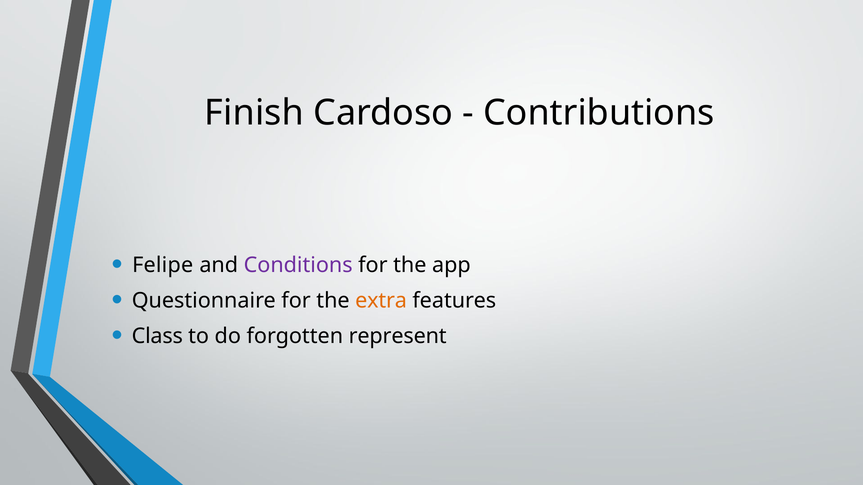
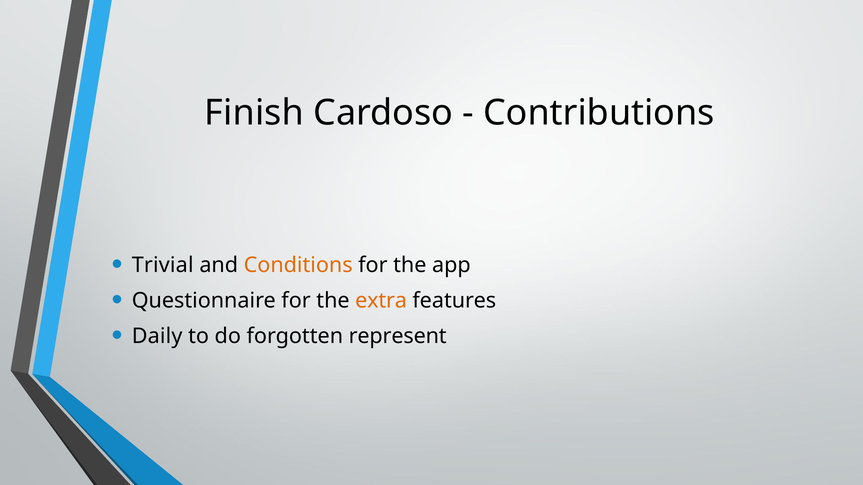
Felipe: Felipe -> Trivial
Conditions colour: purple -> orange
Class: Class -> Daily
